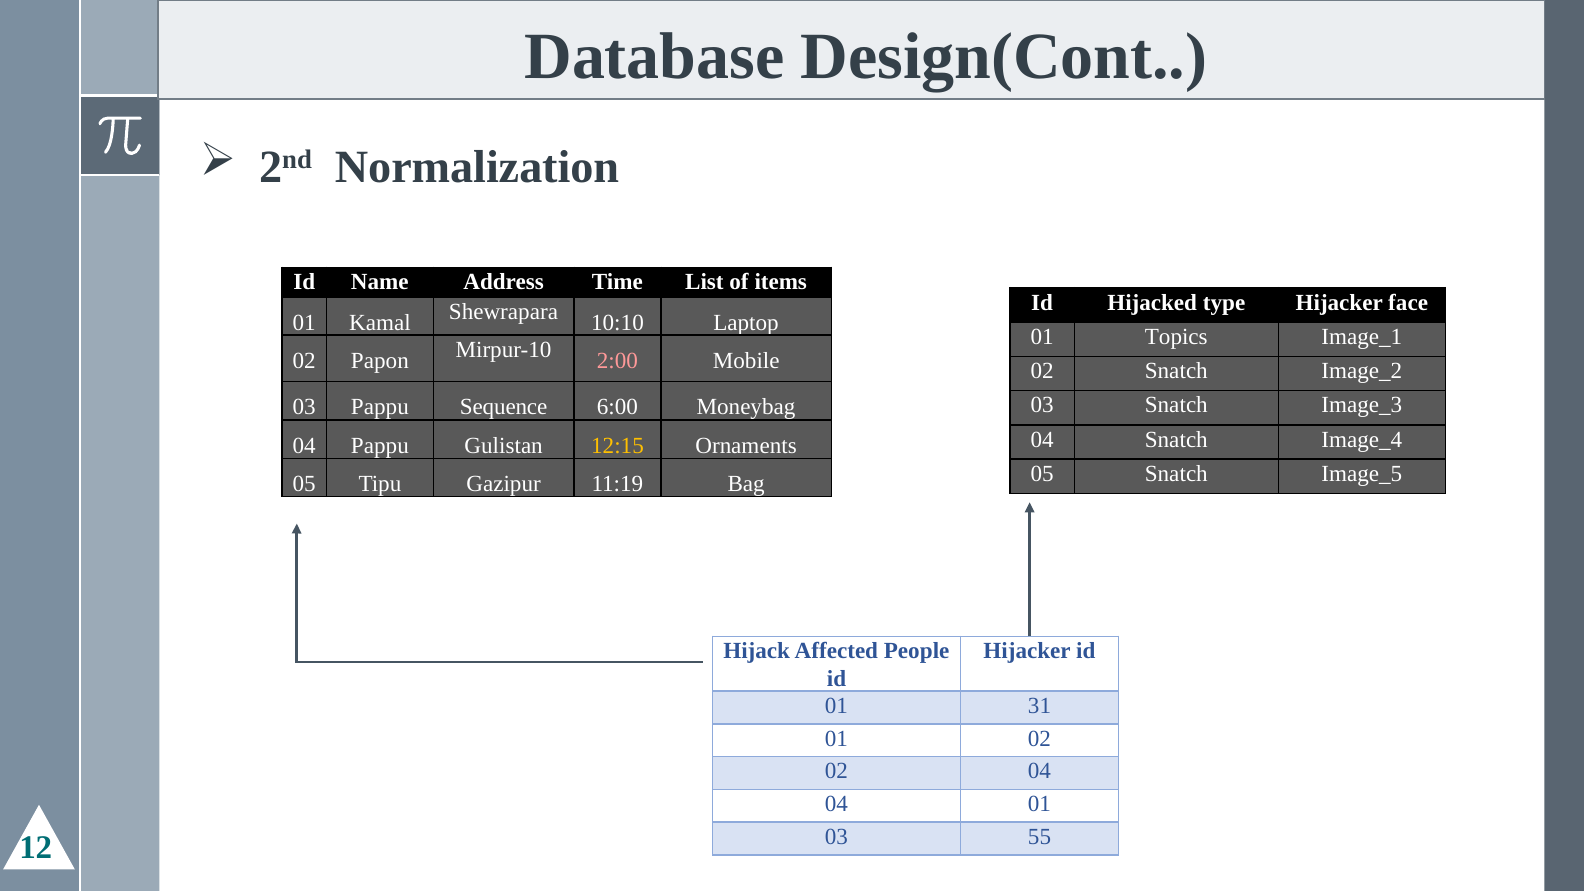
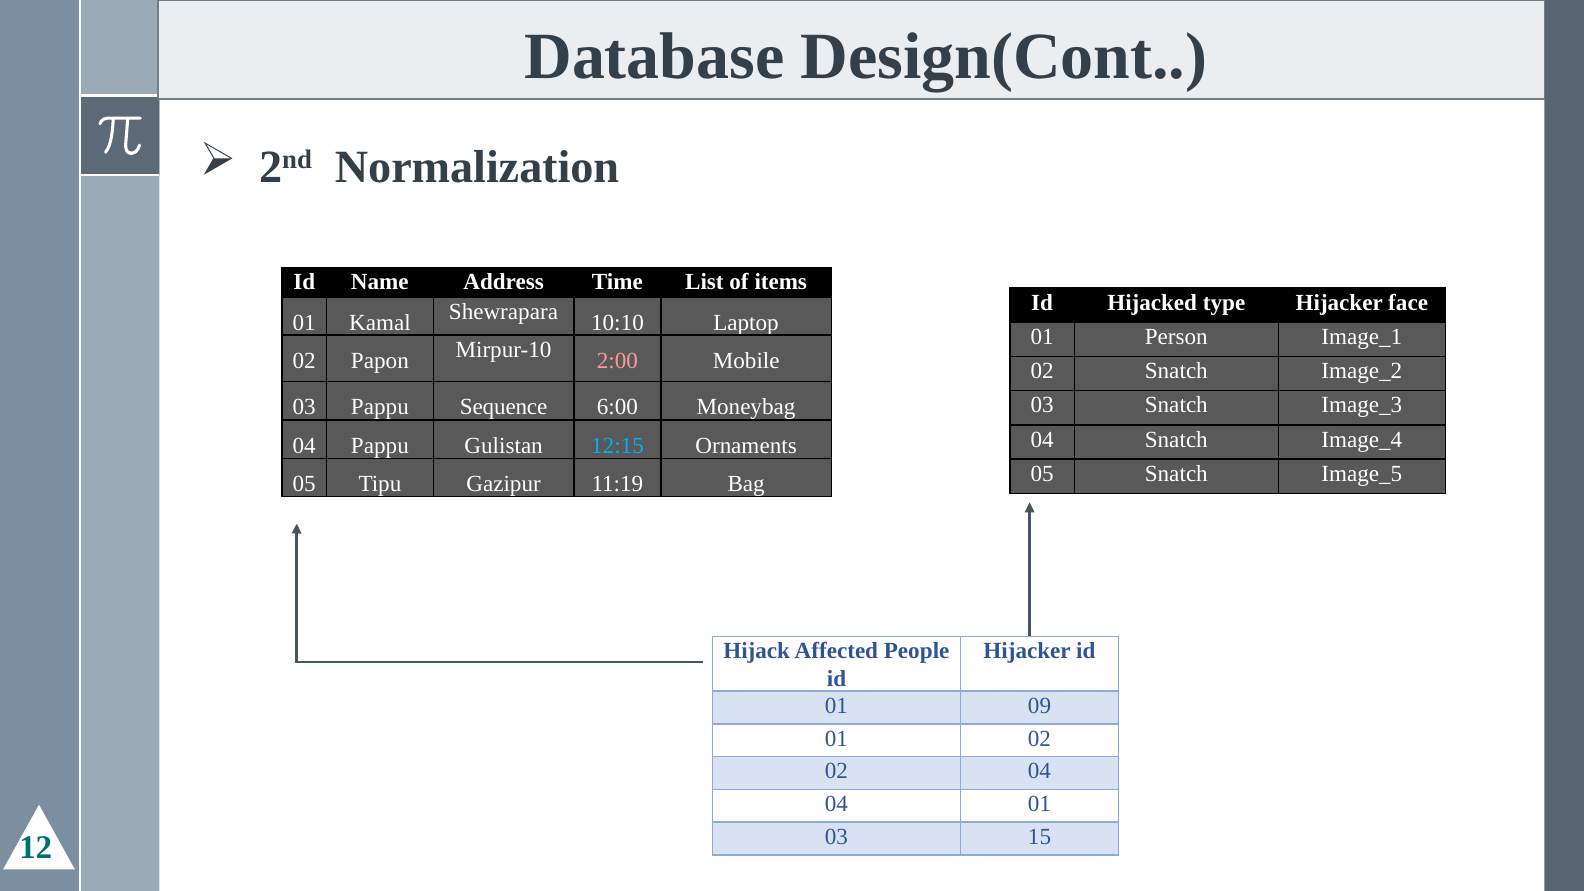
Topics: Topics -> Person
12:15 colour: yellow -> light blue
31: 31 -> 09
55: 55 -> 15
